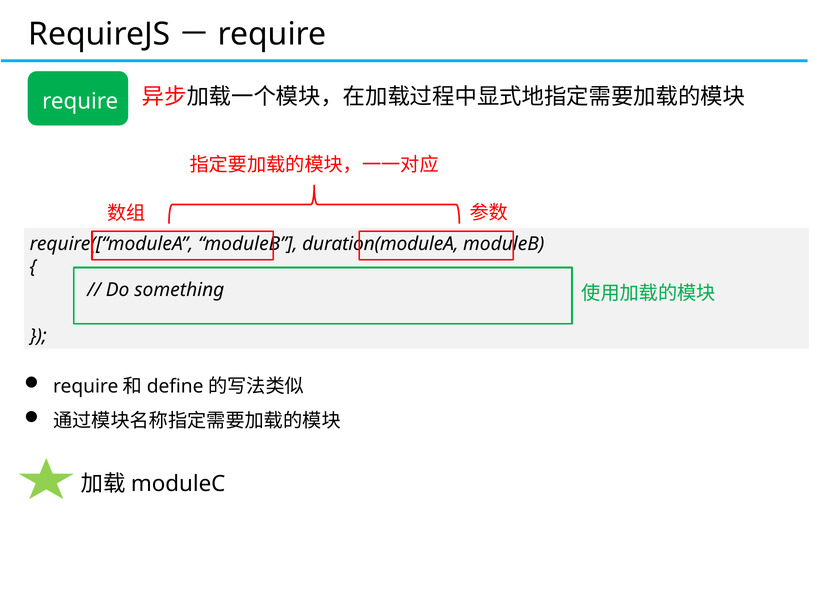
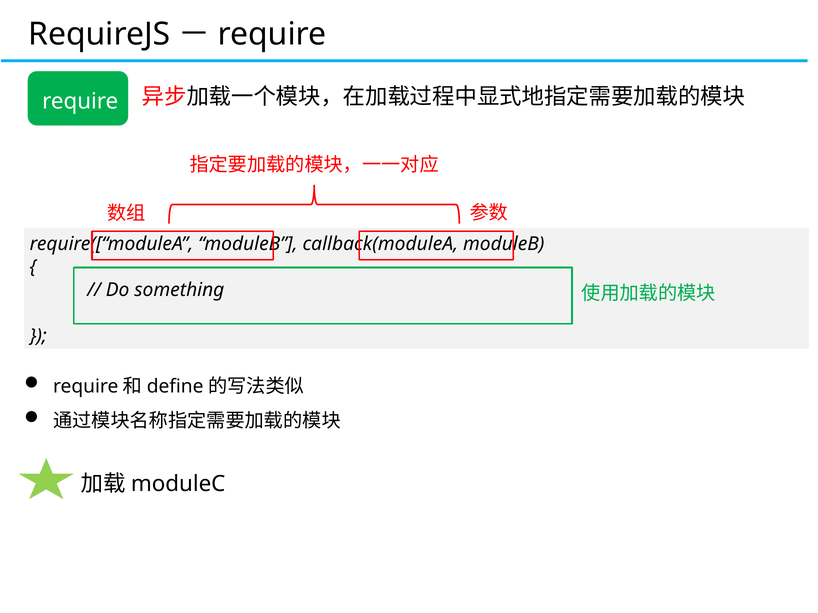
duration(moduleA: duration(moduleA -> callback(moduleA
